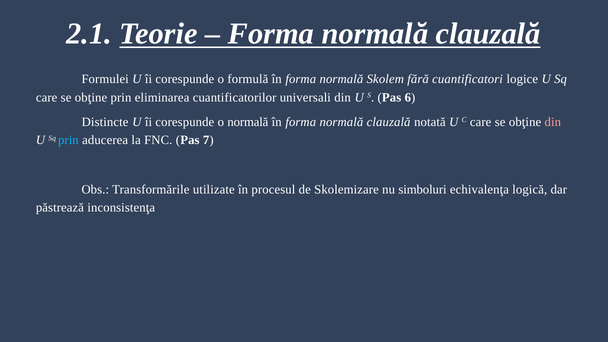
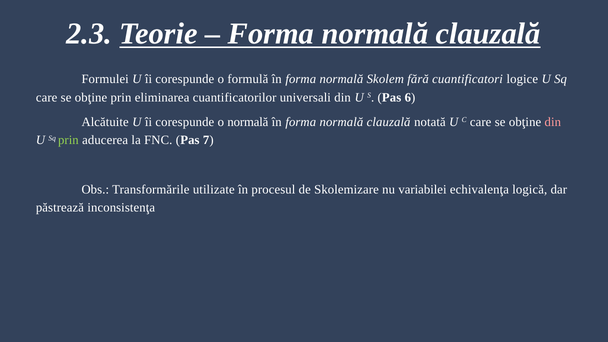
2.1: 2.1 -> 2.3
Distincte: Distincte -> Alcătuite
prin at (68, 140) colour: light blue -> light green
simboluri: simboluri -> variabilei
